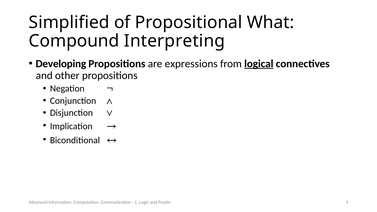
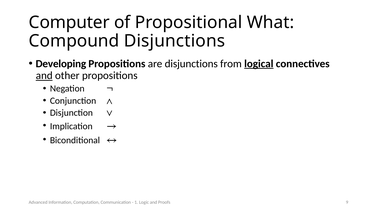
Simplified: Simplified -> Computer
Compound Interpreting: Interpreting -> Disjunctions
are expressions: expressions -> disjunctions
and at (44, 76) underline: none -> present
